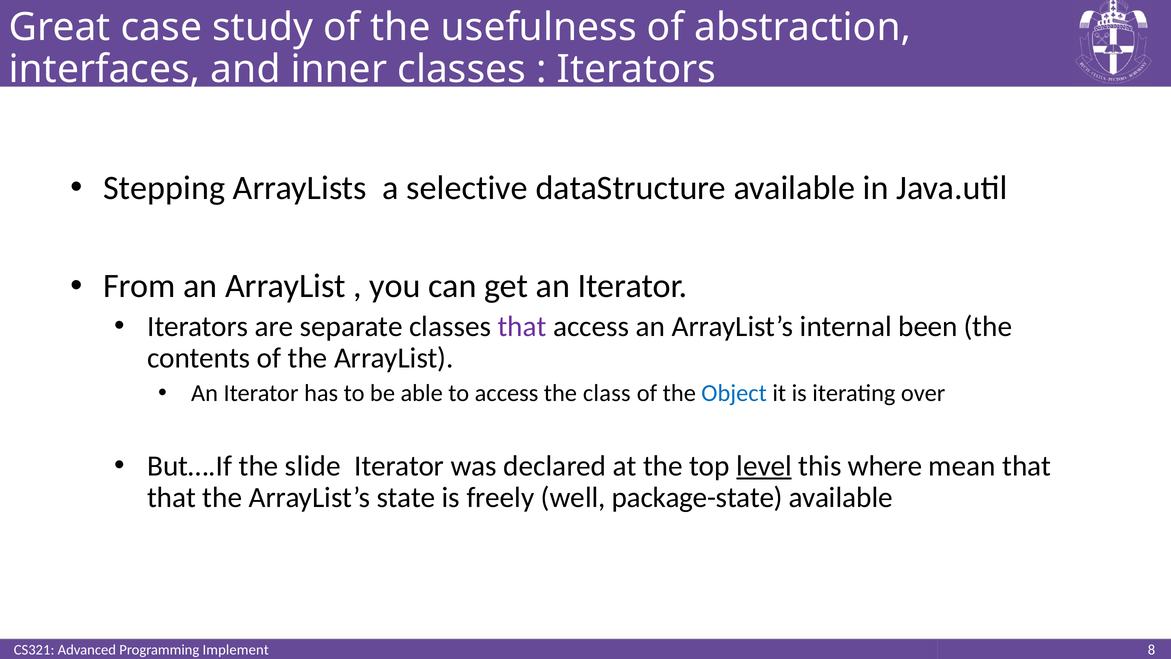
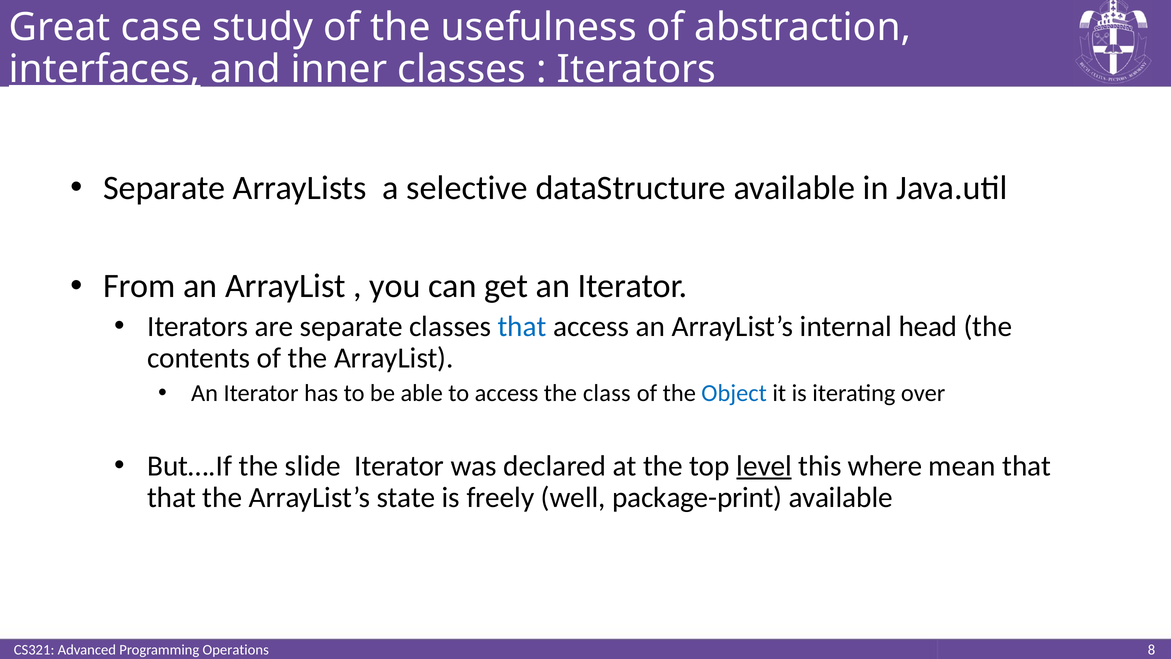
interfaces underline: none -> present
Stepping at (164, 188): Stepping -> Separate
that at (522, 326) colour: purple -> blue
been: been -> head
package-state: package-state -> package-print
Implement: Implement -> Operations
